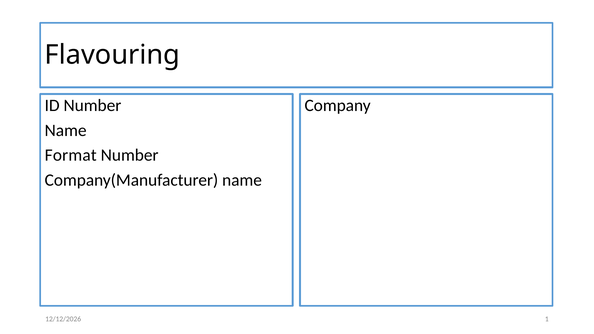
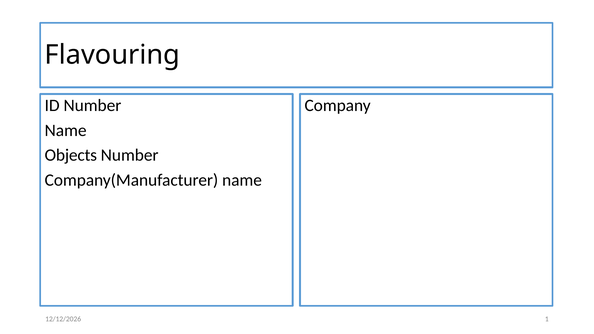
Format: Format -> Objects
